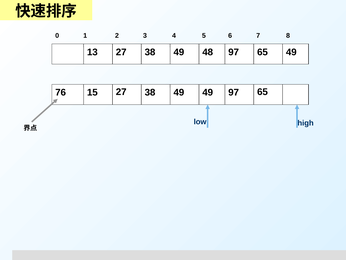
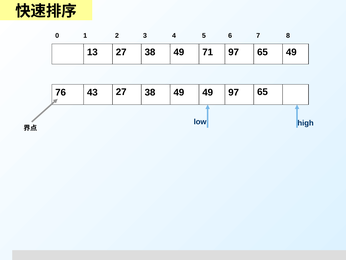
48: 48 -> 71
15: 15 -> 43
